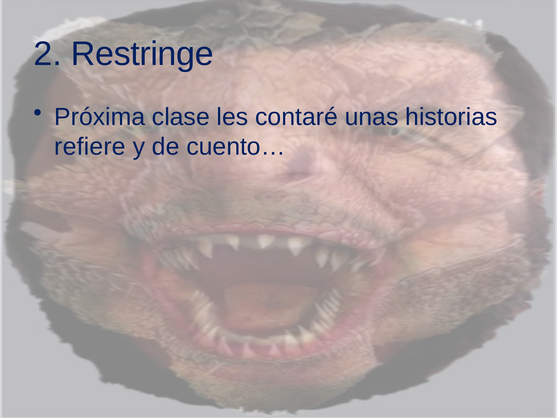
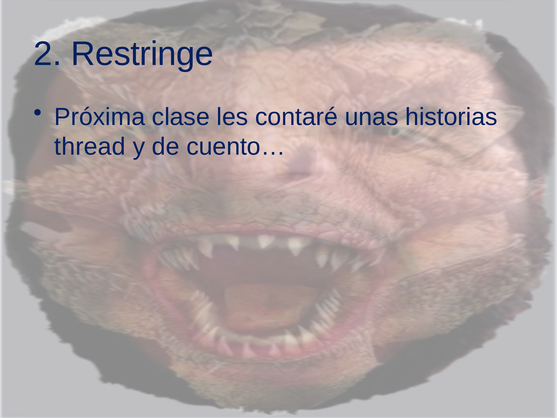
refiere: refiere -> thread
